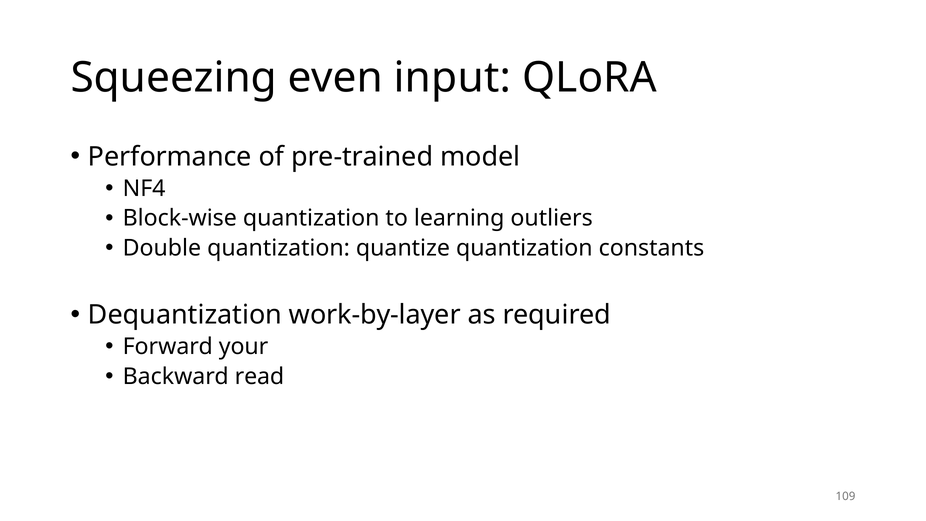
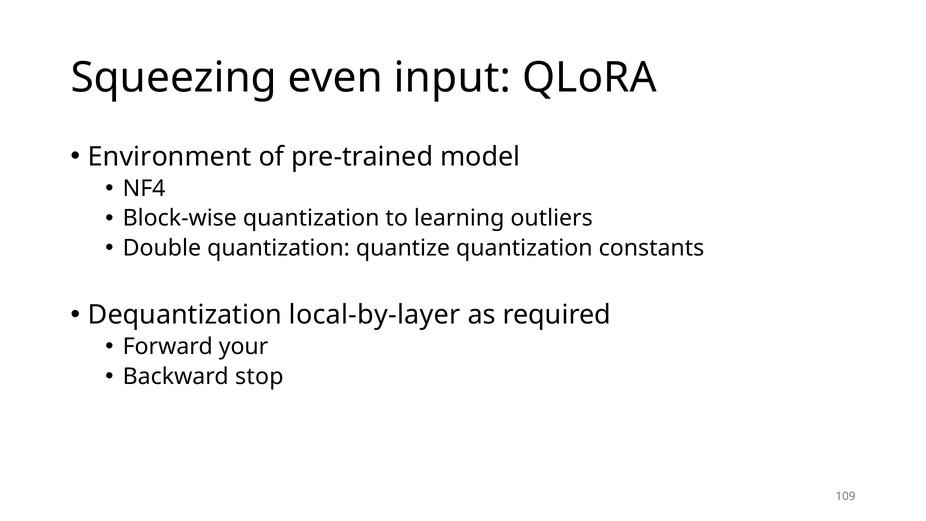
Performance: Performance -> Environment
work-by-layer: work-by-layer -> local-by-layer
read: read -> stop
